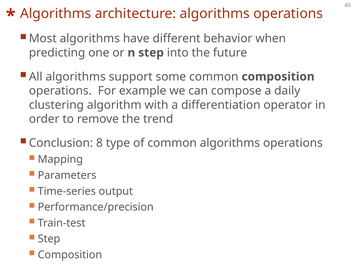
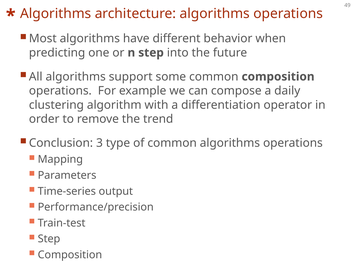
8: 8 -> 3
